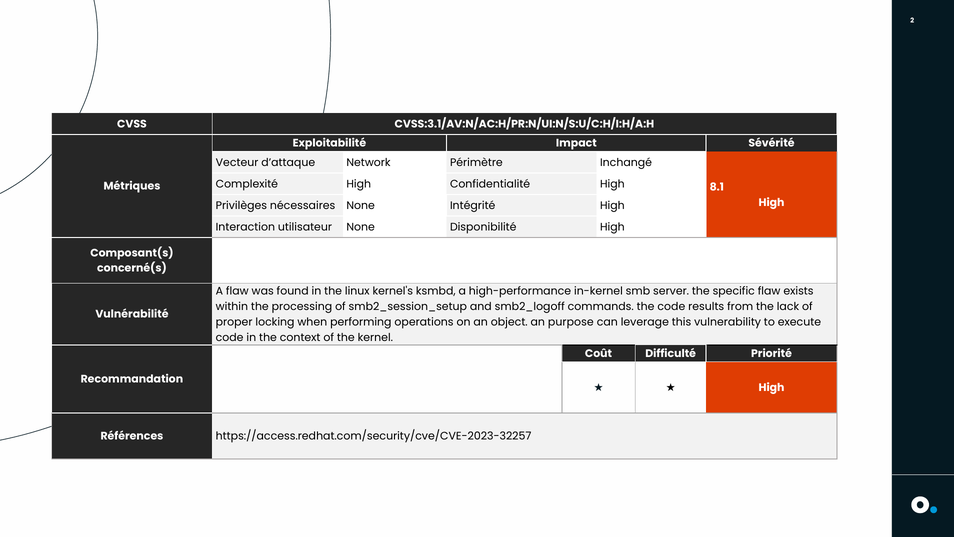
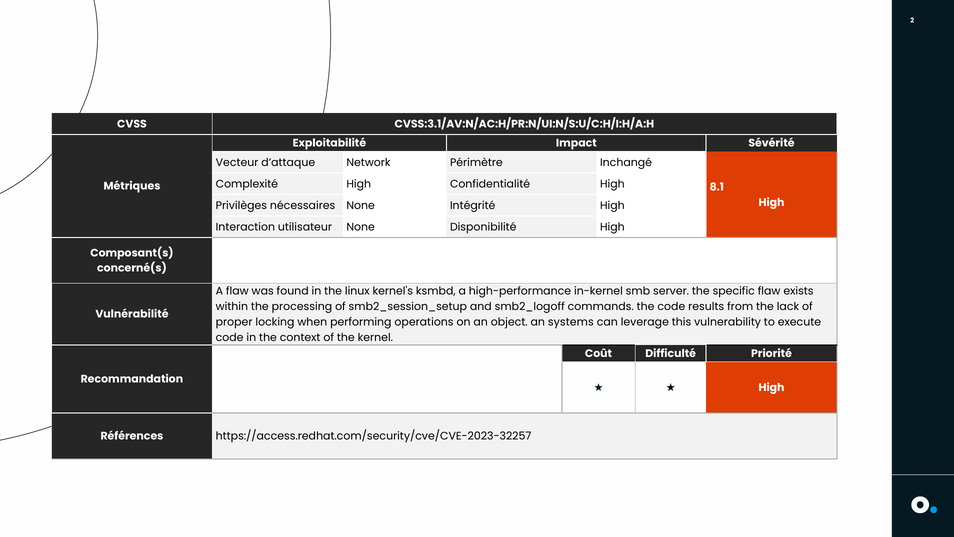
purpose: purpose -> systems
